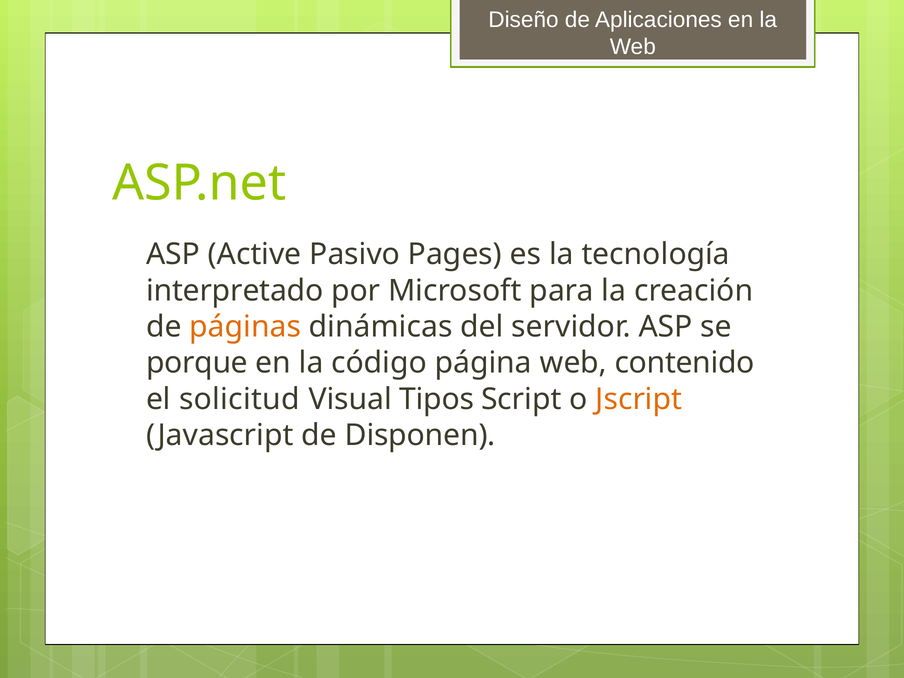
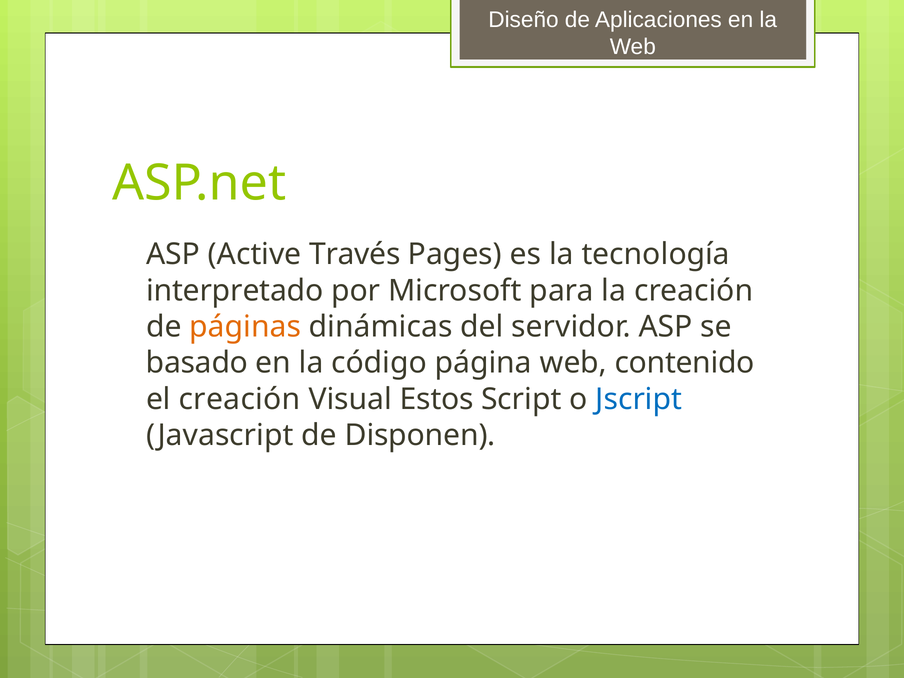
Pasivo: Pasivo -> Través
porque: porque -> basado
el solicitud: solicitud -> creación
Tipos: Tipos -> Estos
Jscript colour: orange -> blue
